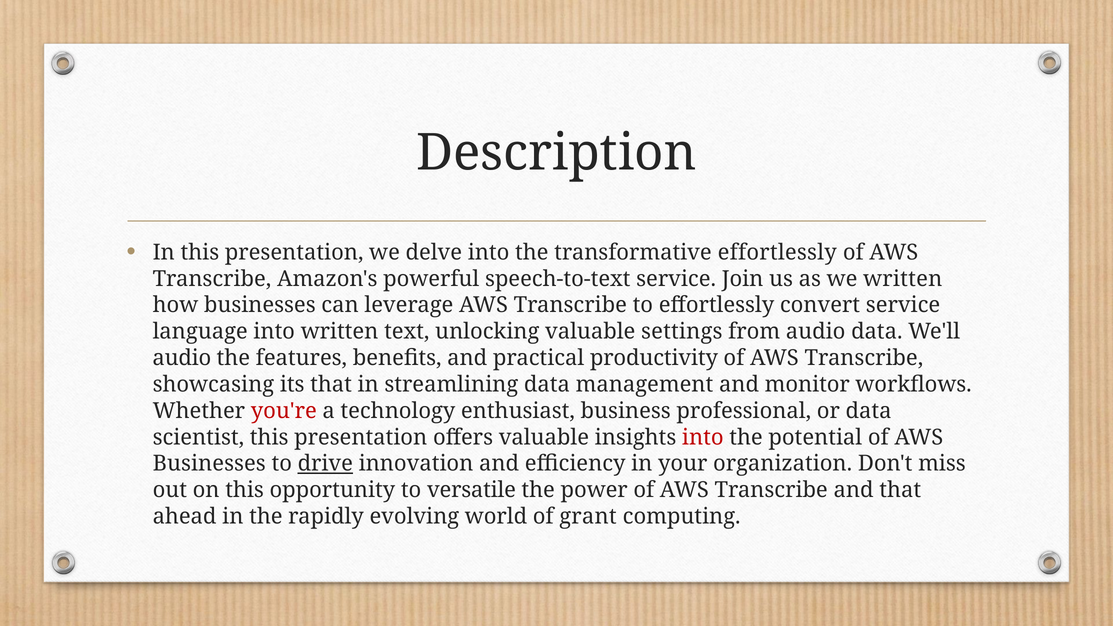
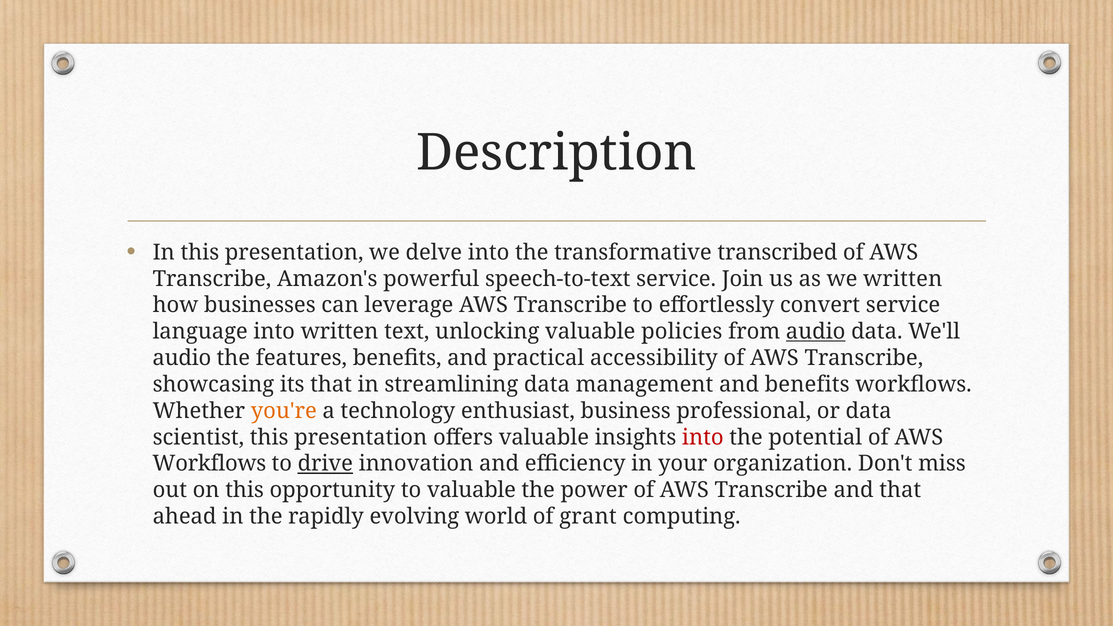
transformative effortlessly: effortlessly -> transcribed
settings: settings -> policies
audio at (816, 332) underline: none -> present
productivity: productivity -> accessibility
and monitor: monitor -> benefits
you're colour: red -> orange
Businesses at (209, 464): Businesses -> Workflows
to versatile: versatile -> valuable
